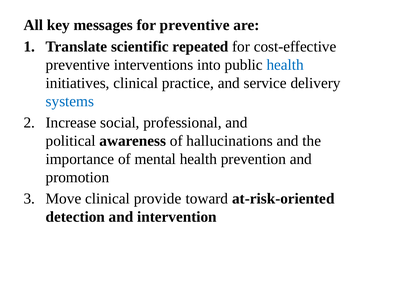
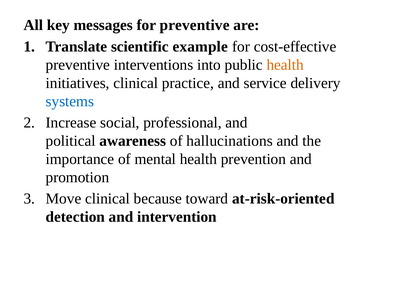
repeated: repeated -> example
health at (285, 65) colour: blue -> orange
provide: provide -> because
